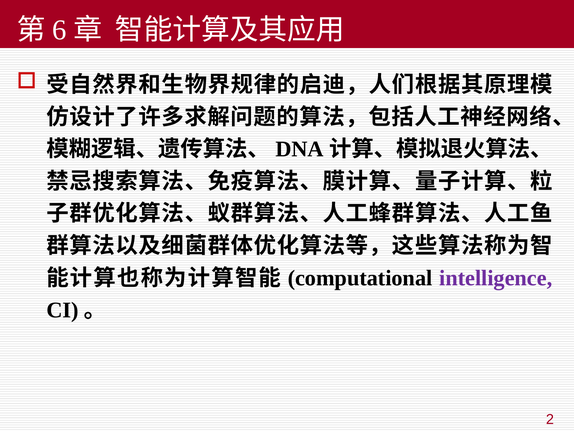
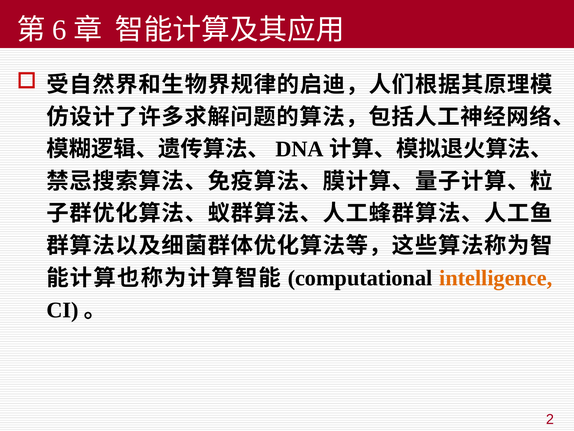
intelligence colour: purple -> orange
